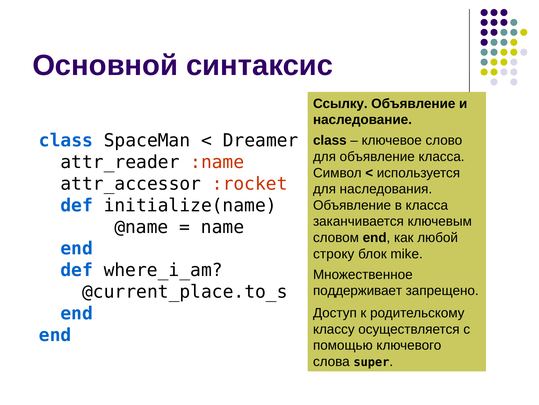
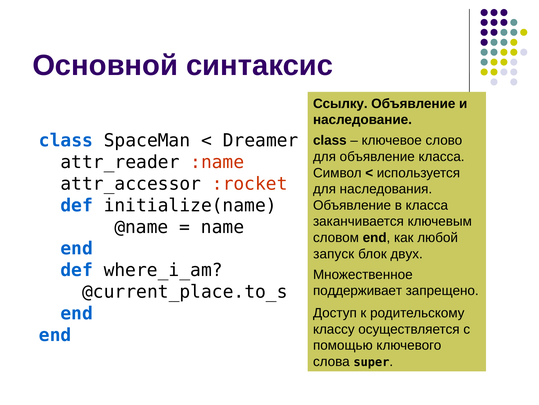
строку: строку -> запуск
mike: mike -> двух
